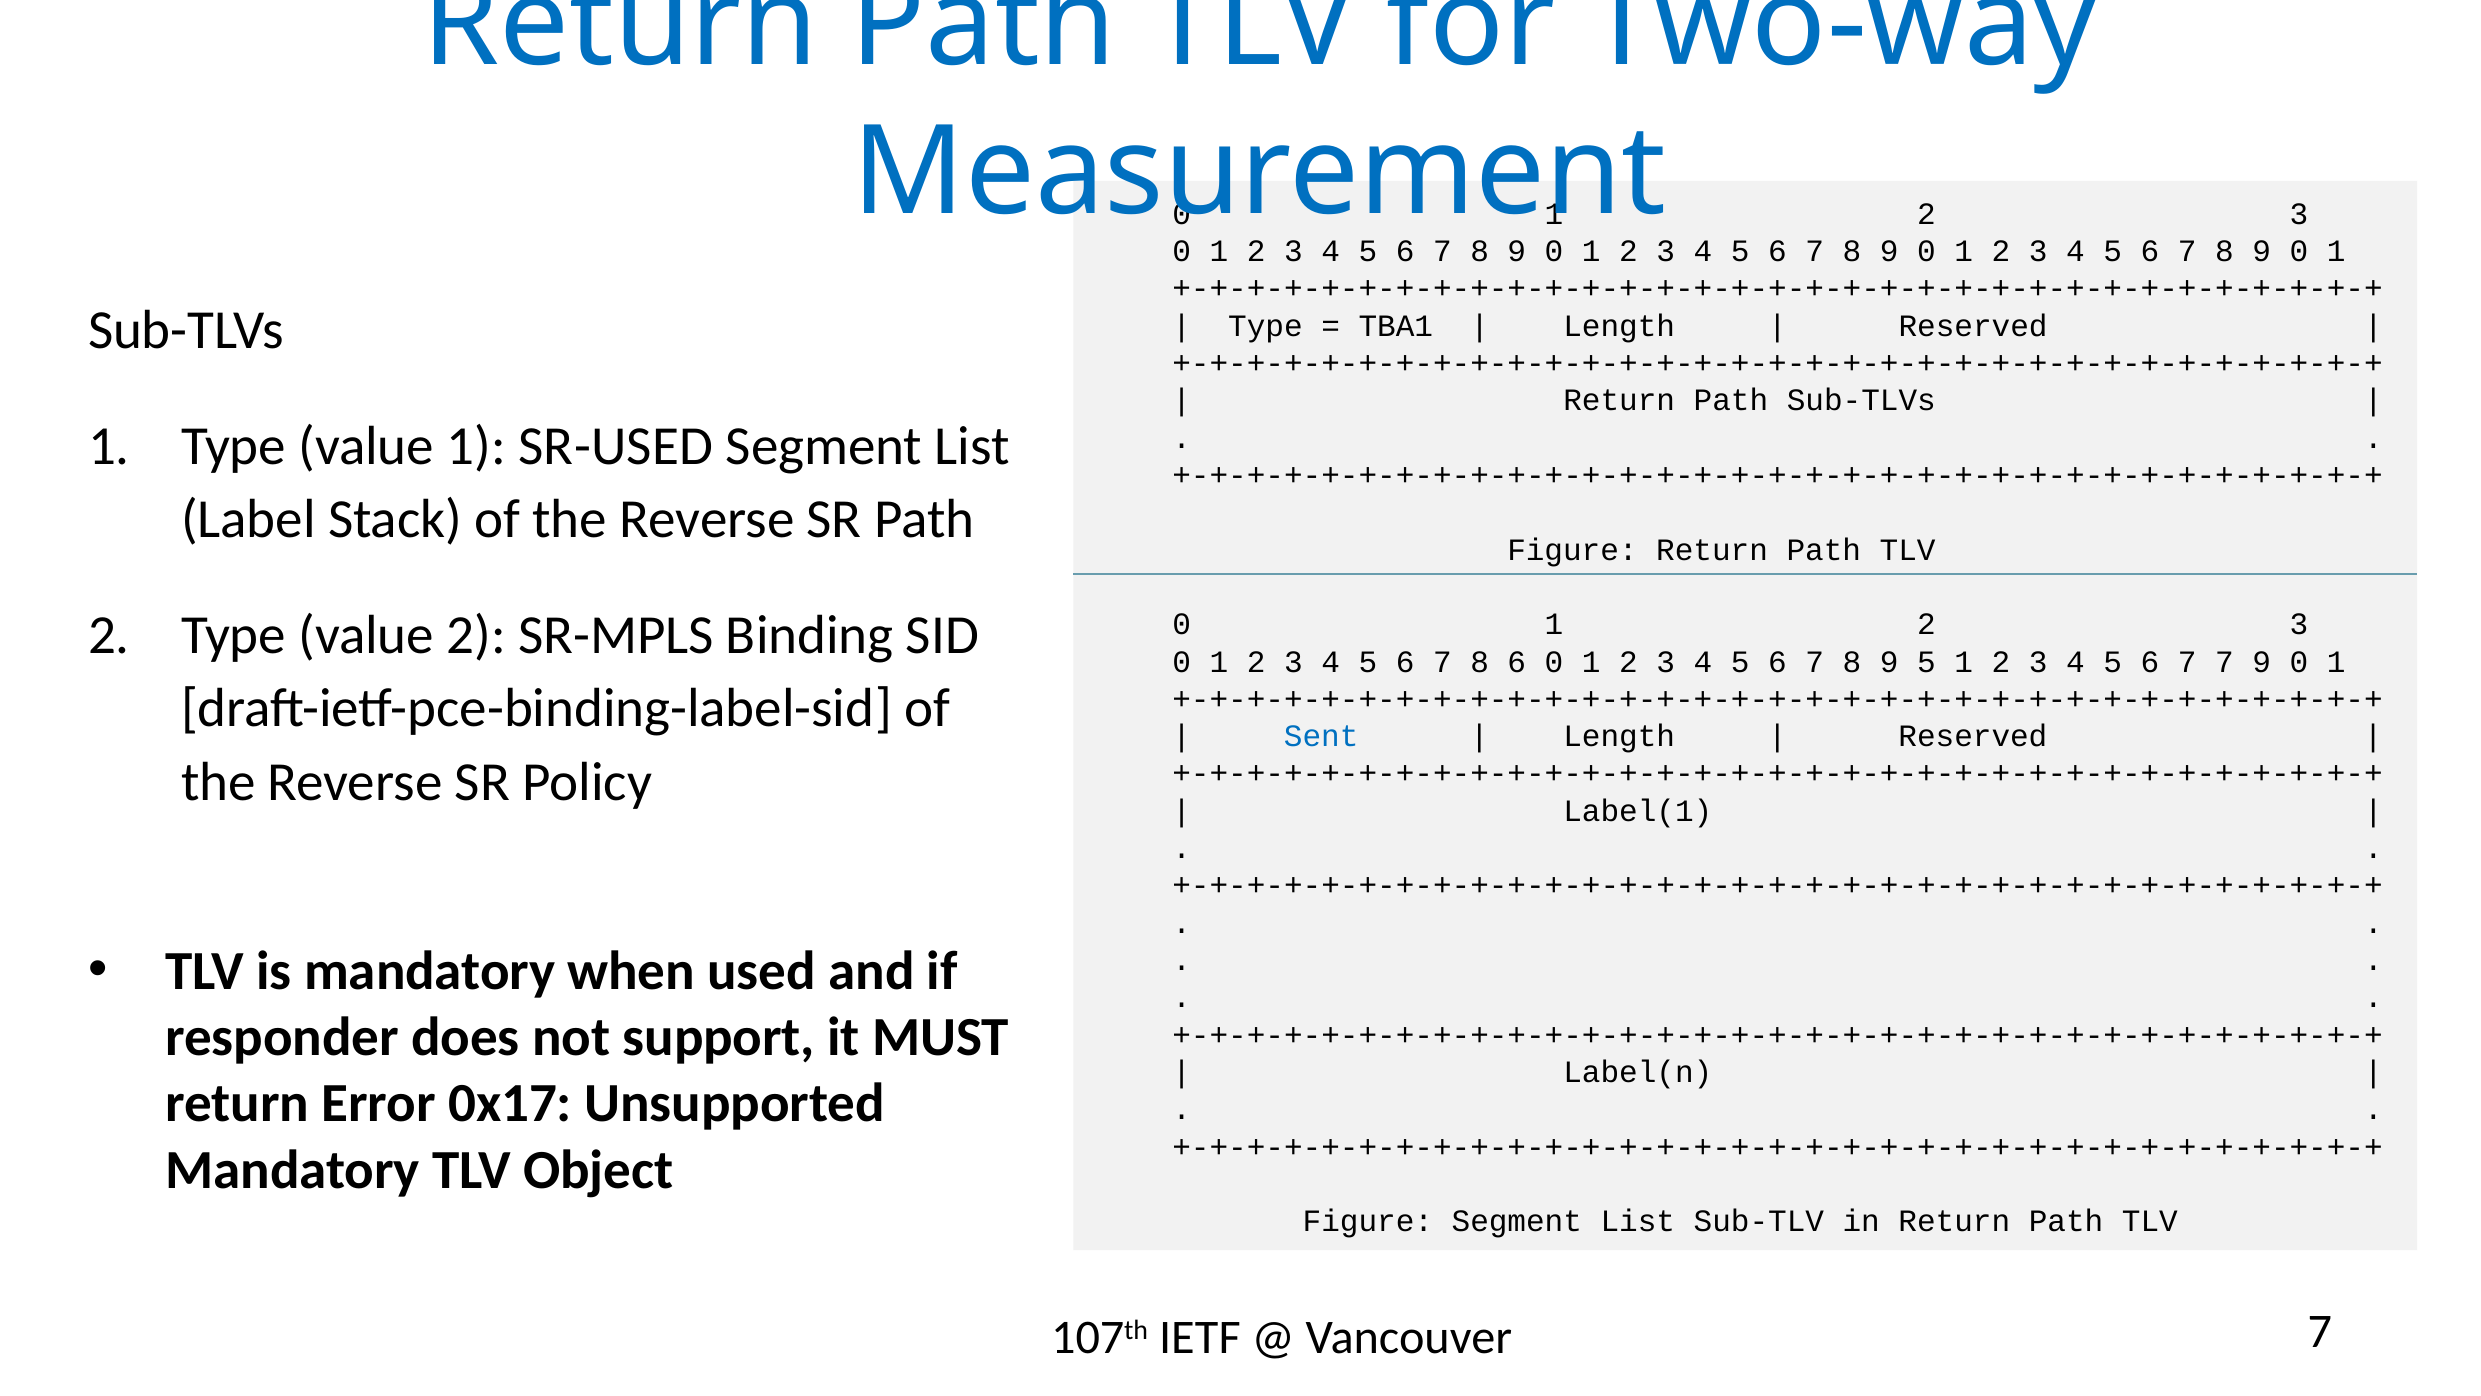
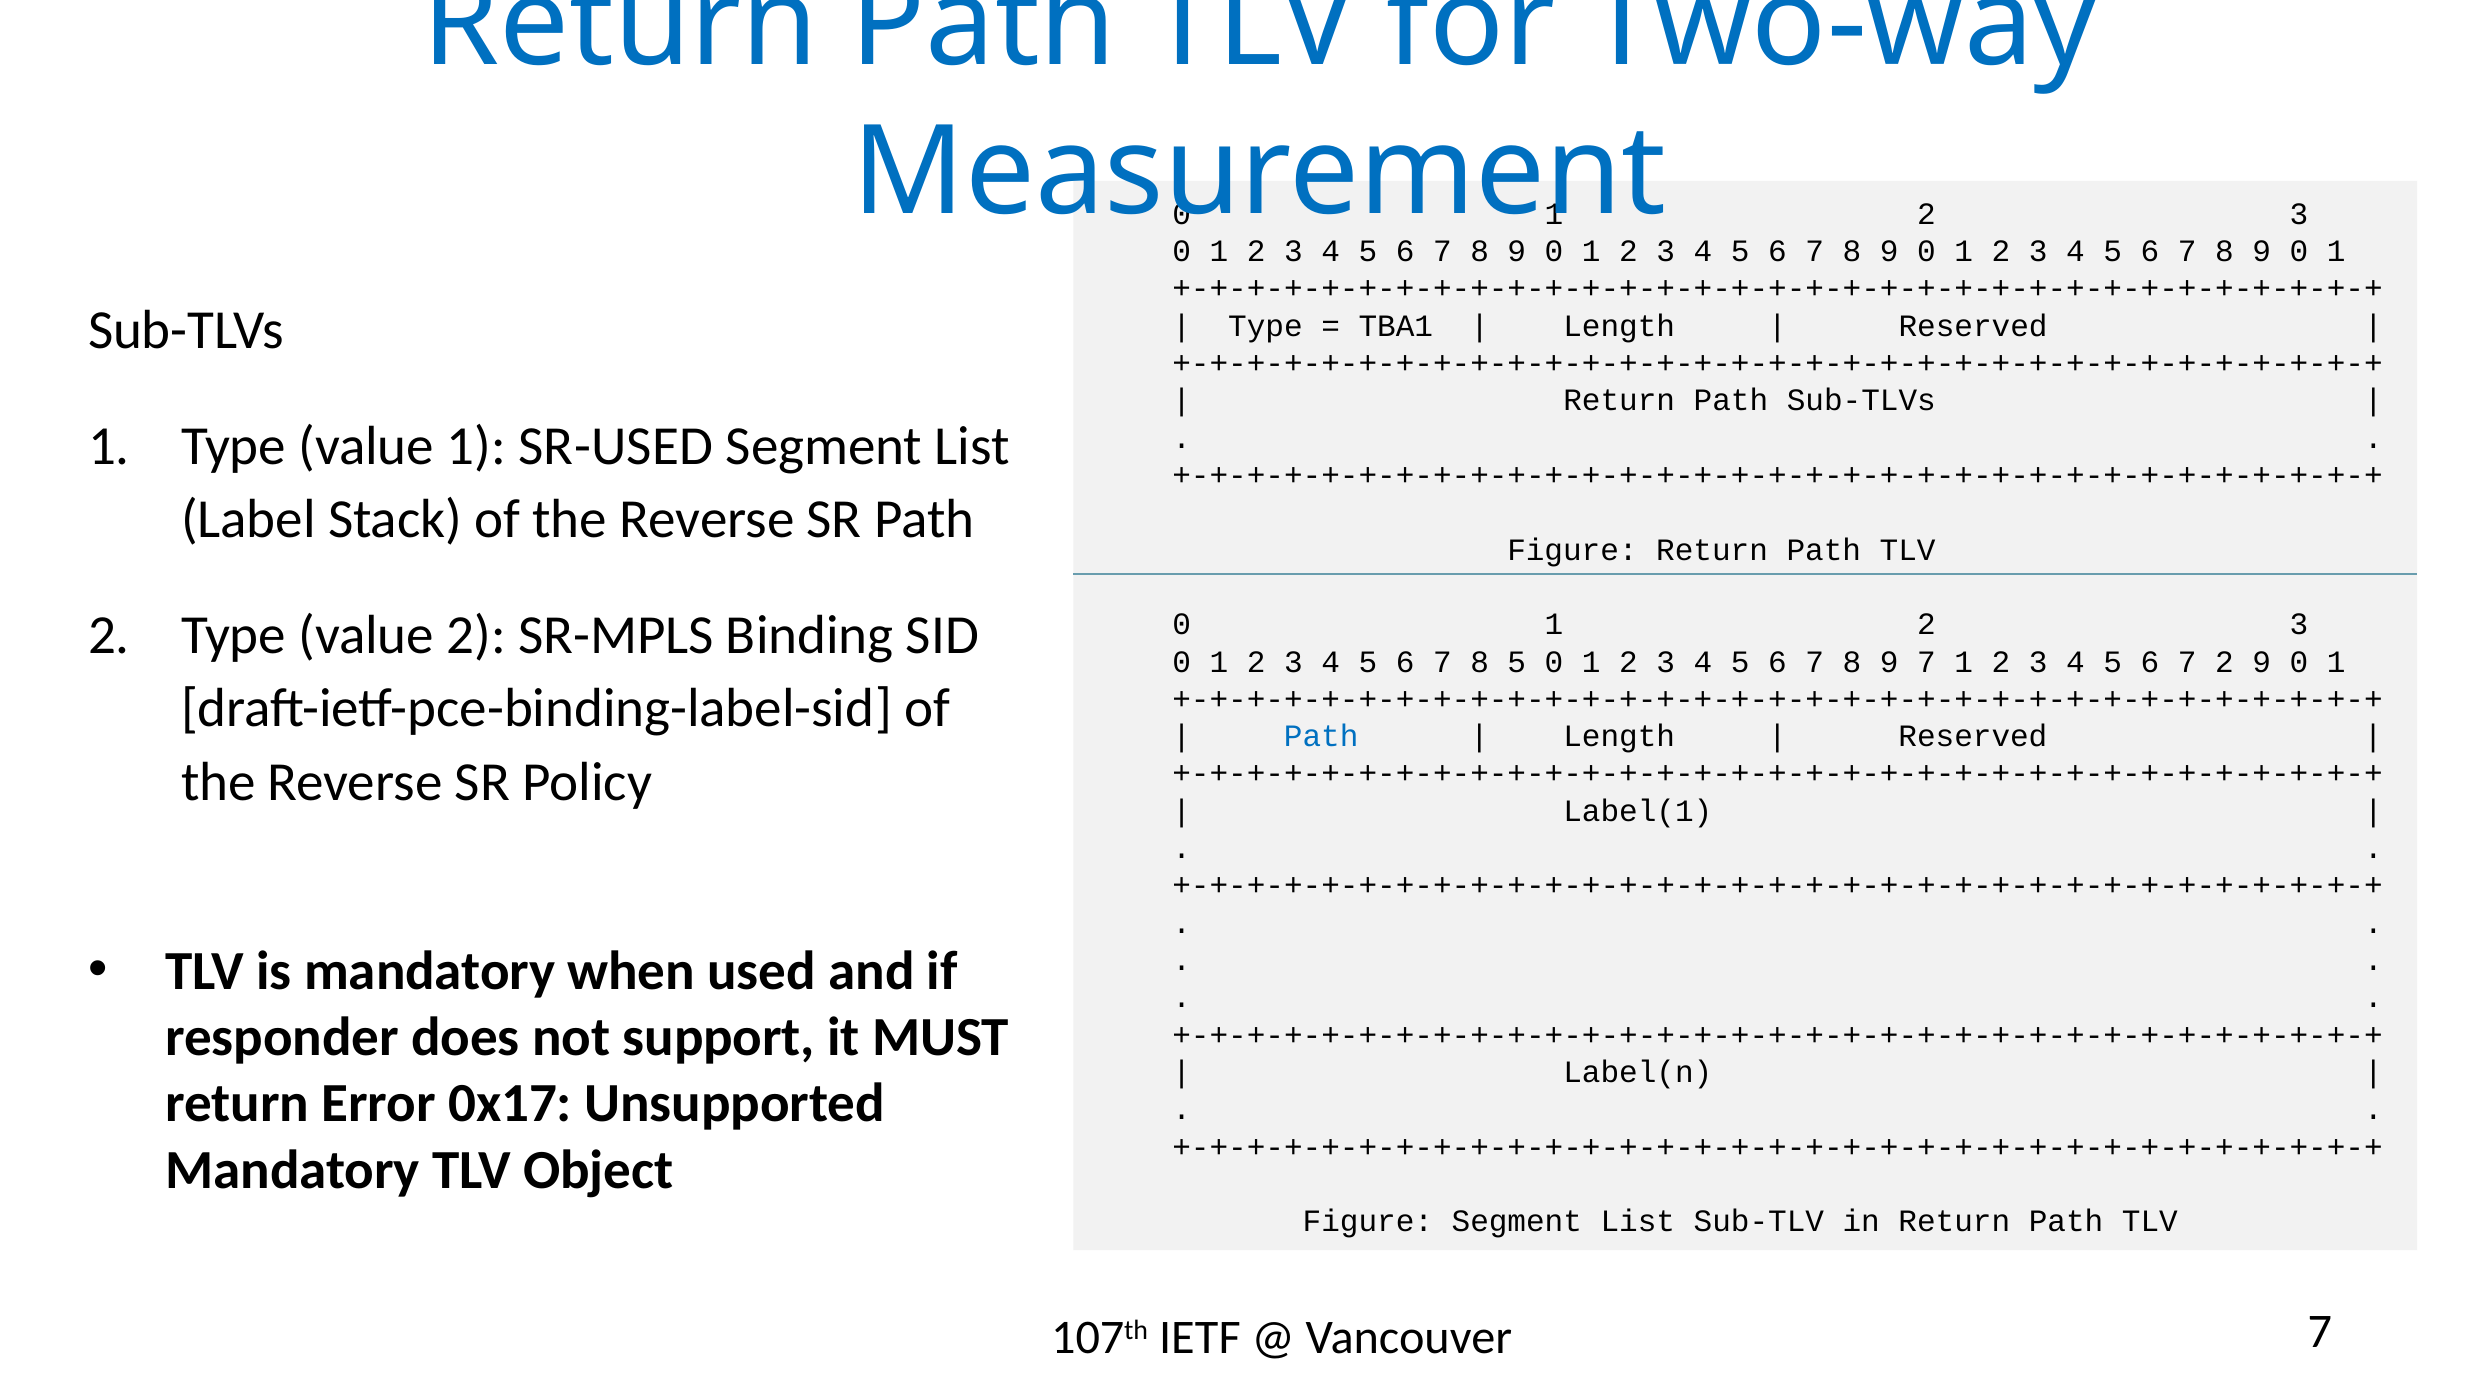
8 6: 6 -> 5
9 5: 5 -> 7
7 7: 7 -> 2
Sent at (1321, 736): Sent -> Path
